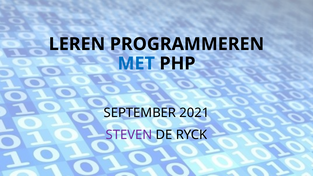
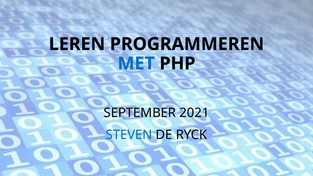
STEVEN colour: purple -> blue
